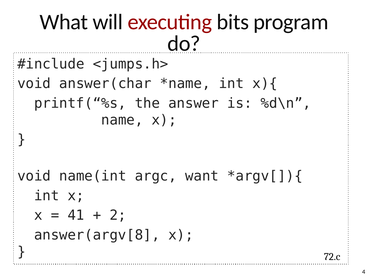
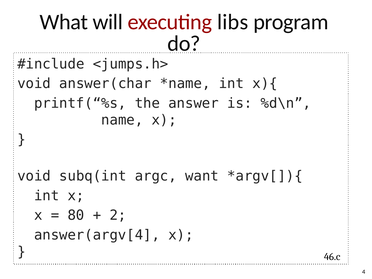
bits: bits -> libs
name(int: name(int -> subq(int
41: 41 -> 80
answer(argv[8: answer(argv[8 -> answer(argv[4
72.c: 72.c -> 46.c
